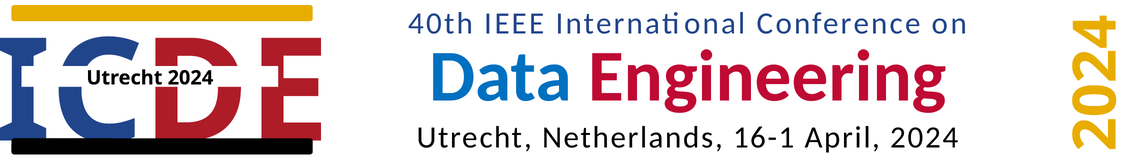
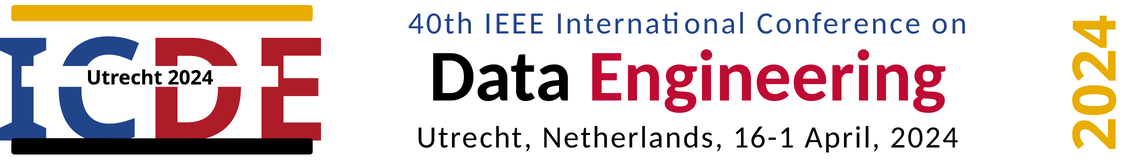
Data colour: blue -> black
